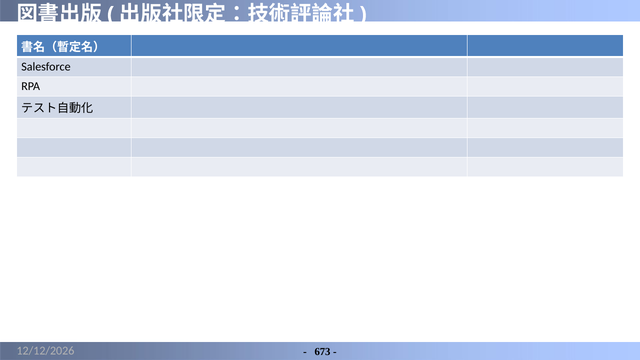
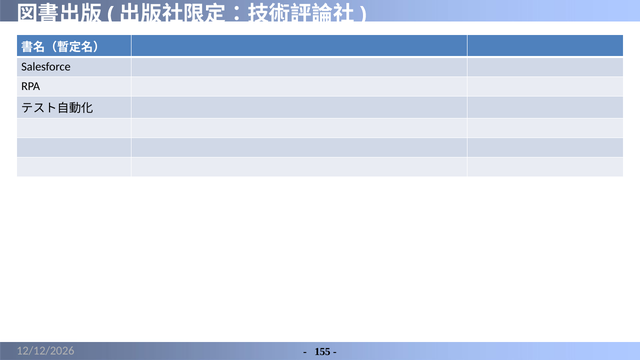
673: 673 -> 155
